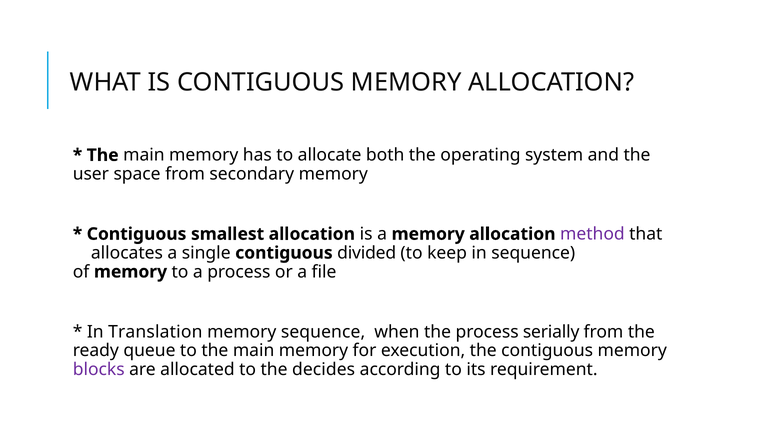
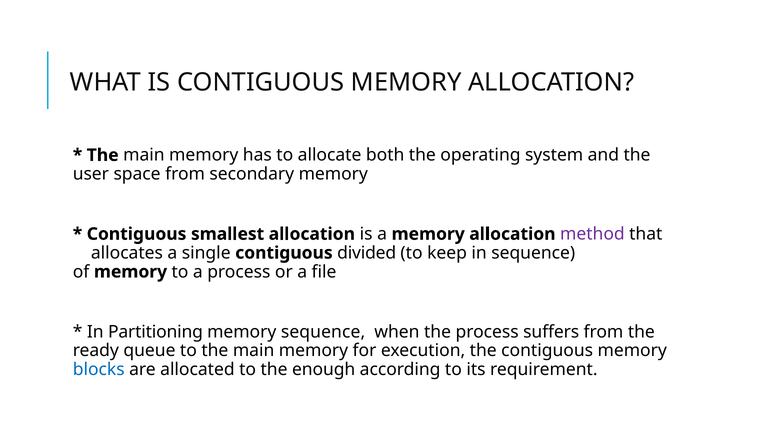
Translation: Translation -> Partitioning
serially: serially -> suffers
blocks colour: purple -> blue
decides: decides -> enough
